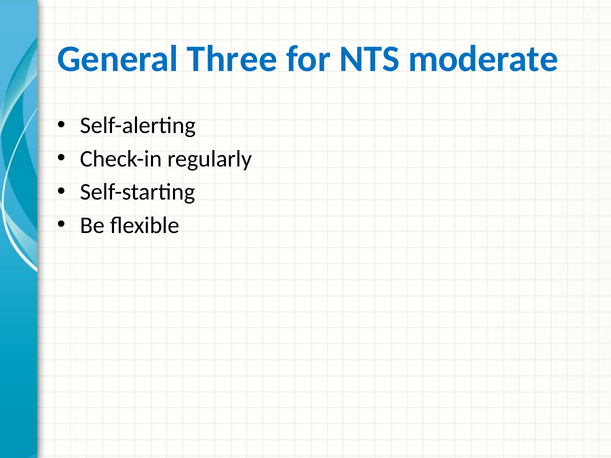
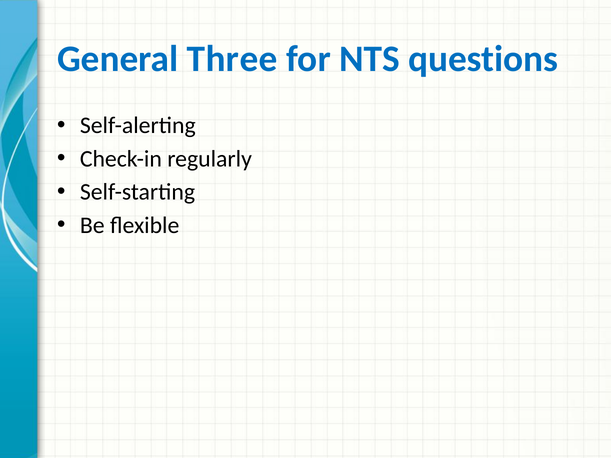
moderate: moderate -> questions
